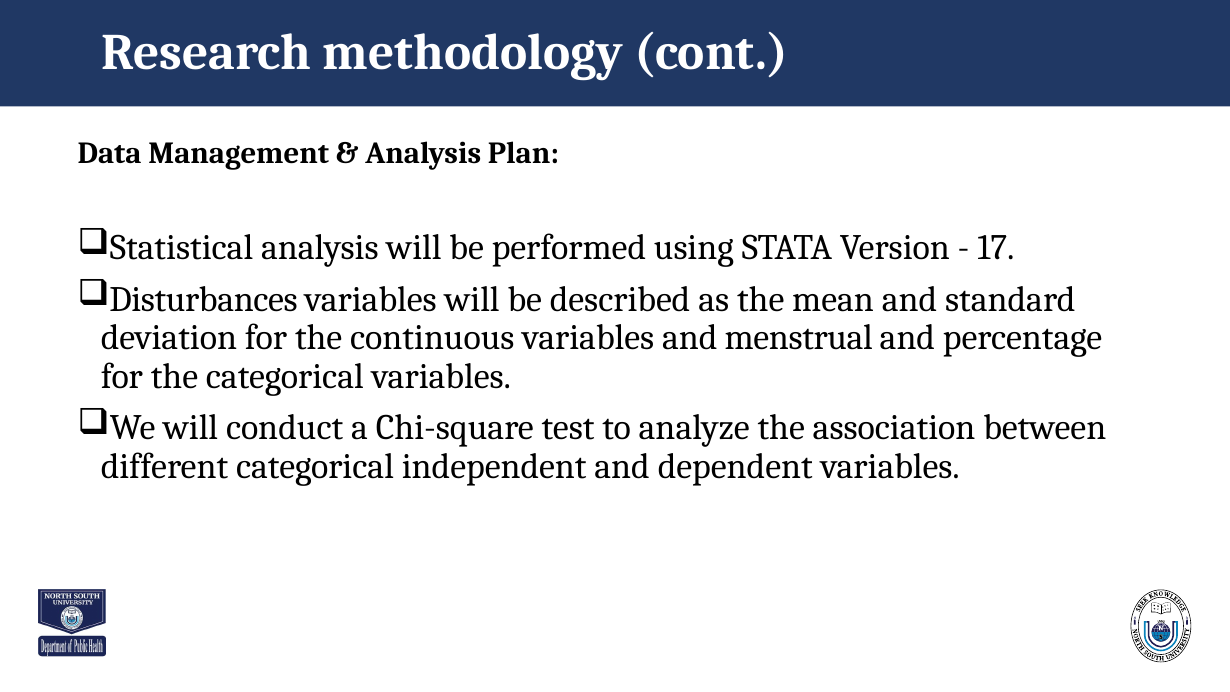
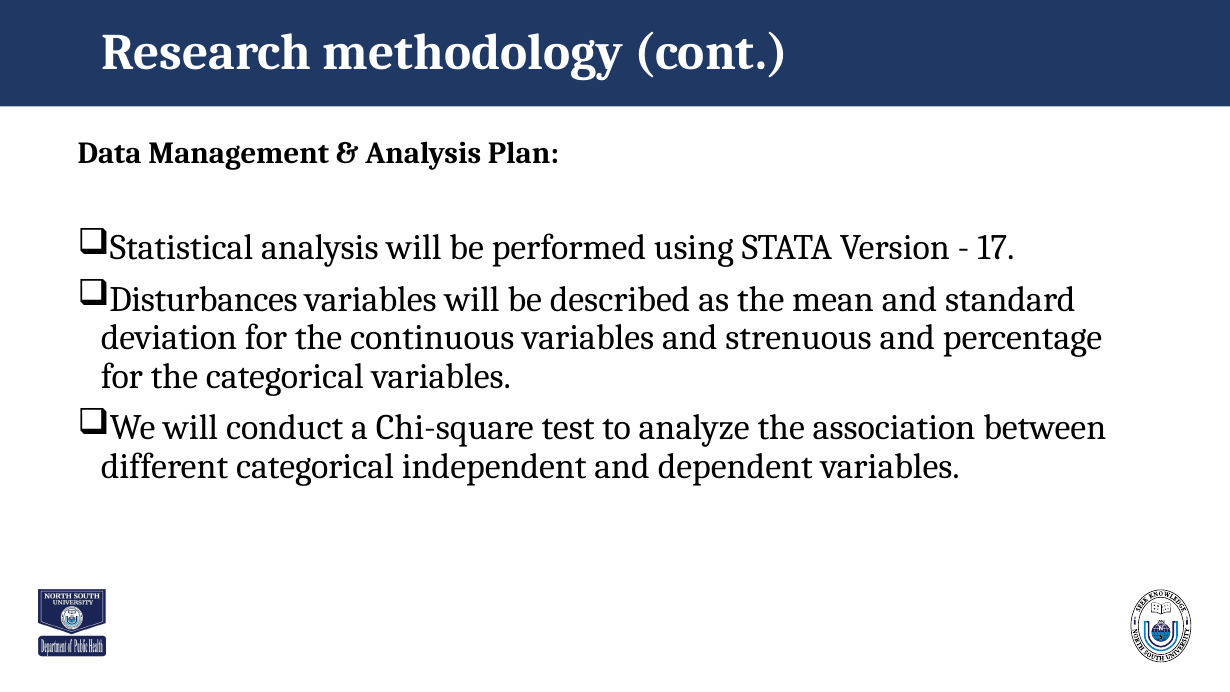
menstrual: menstrual -> strenuous
